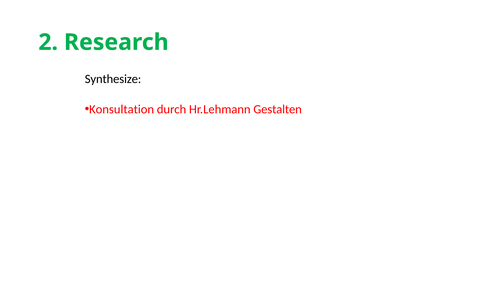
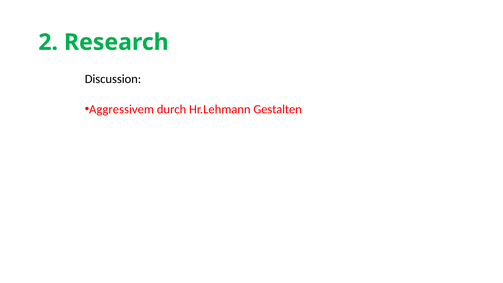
Synthesize: Synthesize -> Discussion
Konsultation: Konsultation -> Aggressivem
